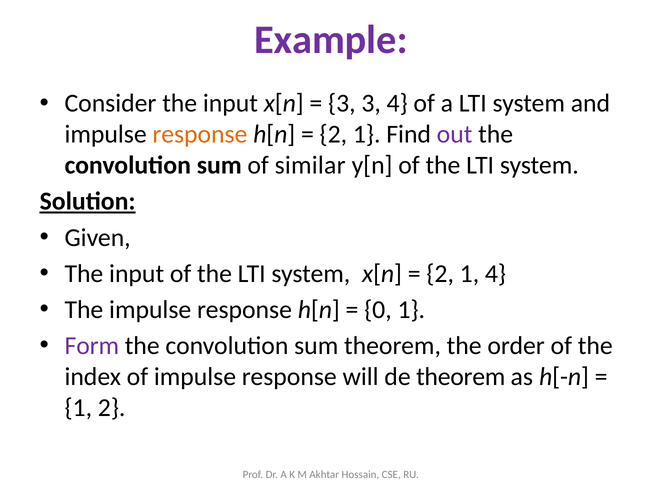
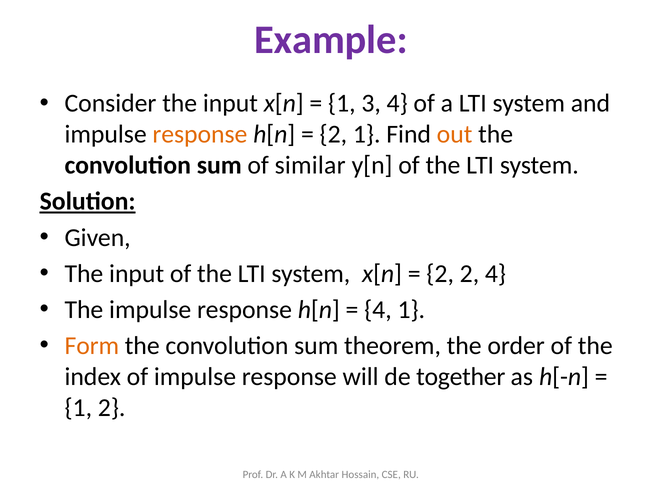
3 at (342, 103): 3 -> 1
out colour: purple -> orange
1 at (469, 273): 1 -> 2
0 at (378, 309): 0 -> 4
Form colour: purple -> orange
de theorem: theorem -> together
